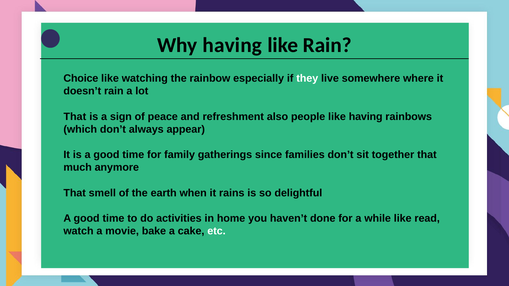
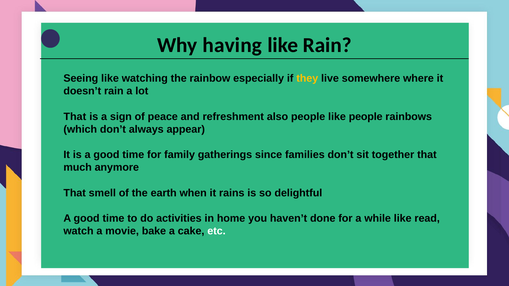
Choice: Choice -> Seeing
they colour: white -> yellow
like having: having -> people
